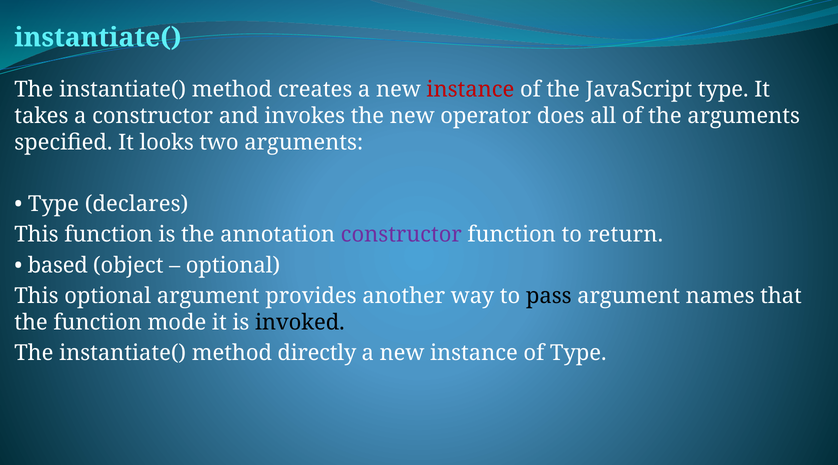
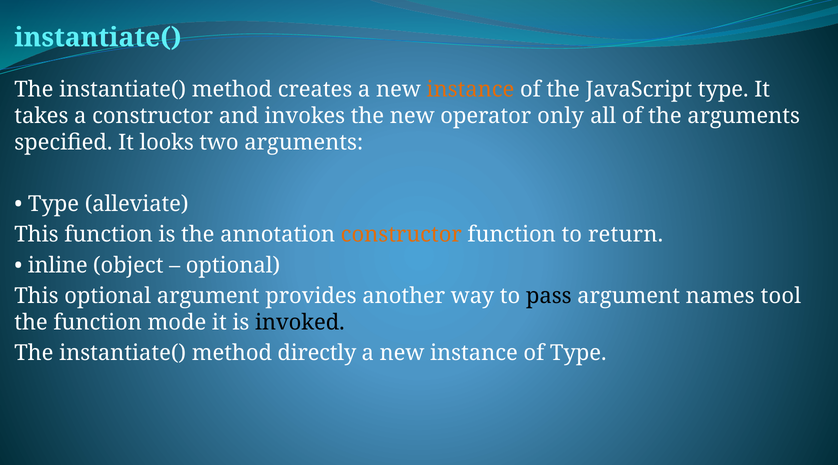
instance at (470, 90) colour: red -> orange
does: does -> only
declares: declares -> alleviate
constructor at (401, 235) colour: purple -> orange
based: based -> inline
that: that -> tool
